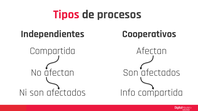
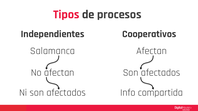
Compartida at (53, 51): Compartida -> Salamanca
